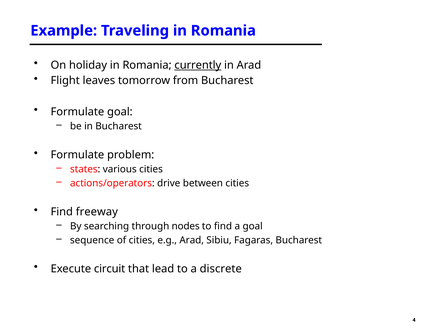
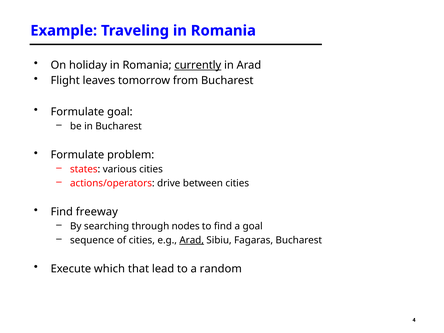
Arad at (192, 240) underline: none -> present
circuit: circuit -> which
discrete: discrete -> random
